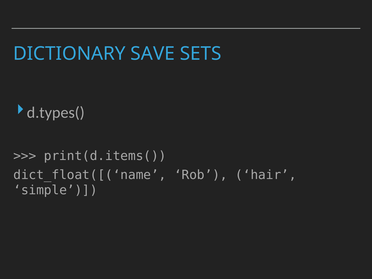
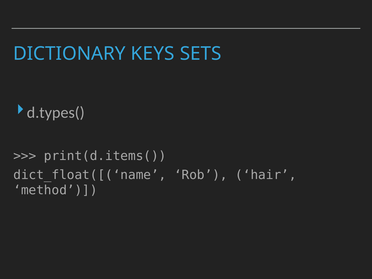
SAVE: SAVE -> KEYS
simple: simple -> method
